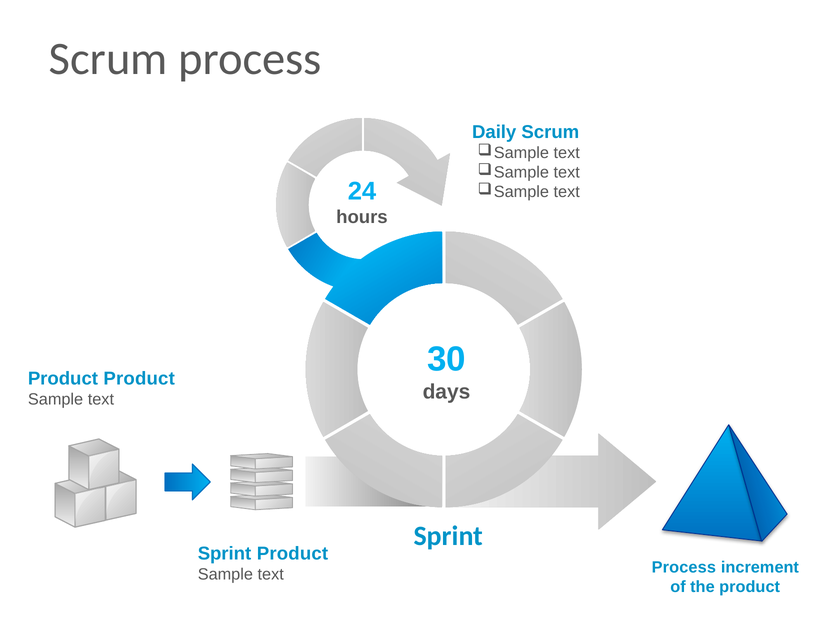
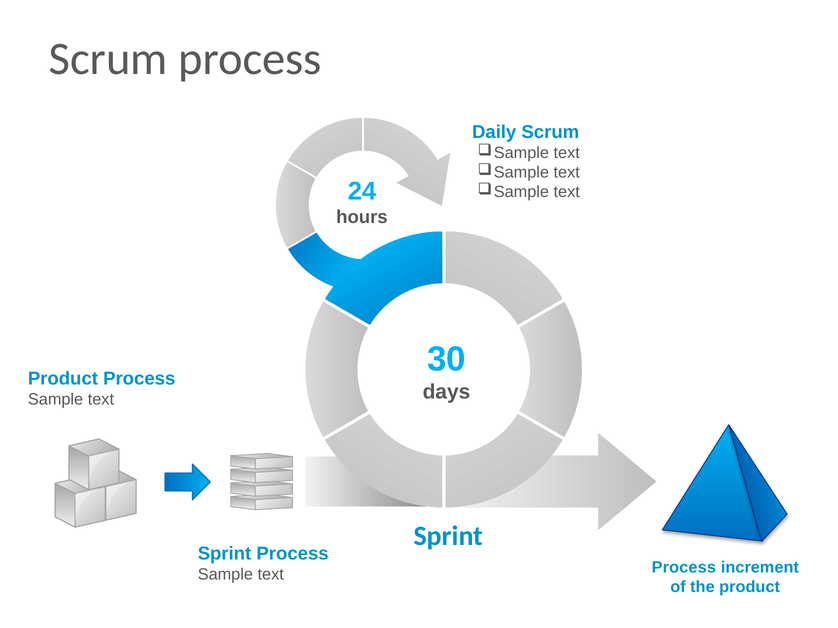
Product Product: Product -> Process
Sprint Product: Product -> Process
